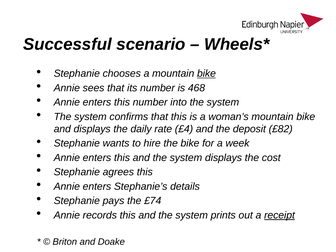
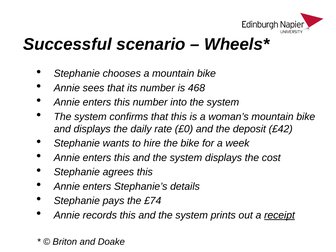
bike at (206, 74) underline: present -> none
£4: £4 -> £0
£82: £82 -> £42
